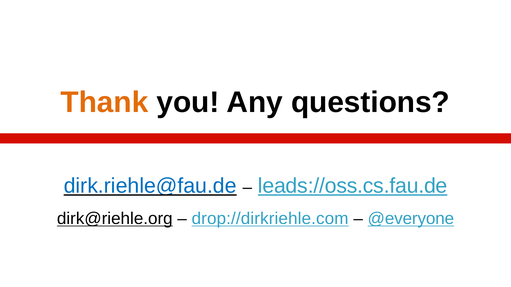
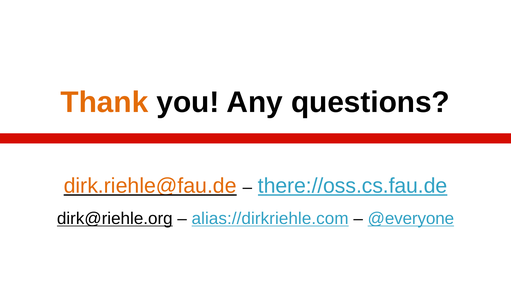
dirk.riehle@fau.de colour: blue -> orange
leads://oss.cs.fau.de: leads://oss.cs.fau.de -> there://oss.cs.fau.de
drop://dirkriehle.com: drop://dirkriehle.com -> alias://dirkriehle.com
